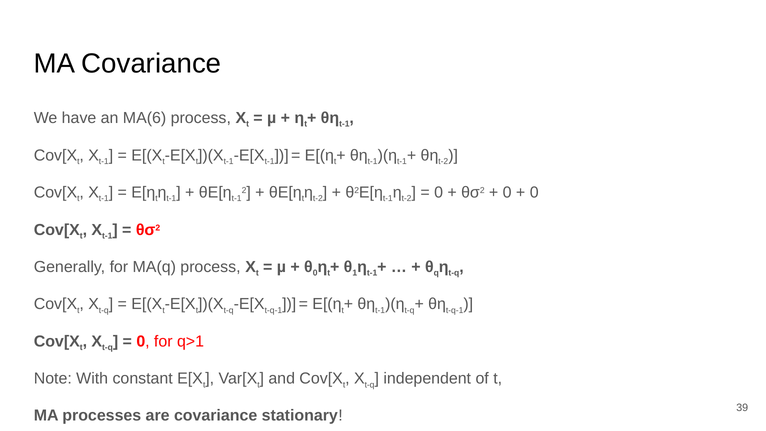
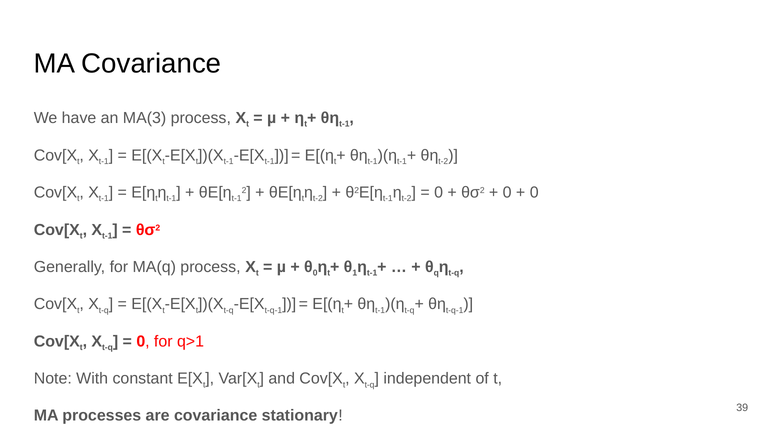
MA(6: MA(6 -> MA(3
